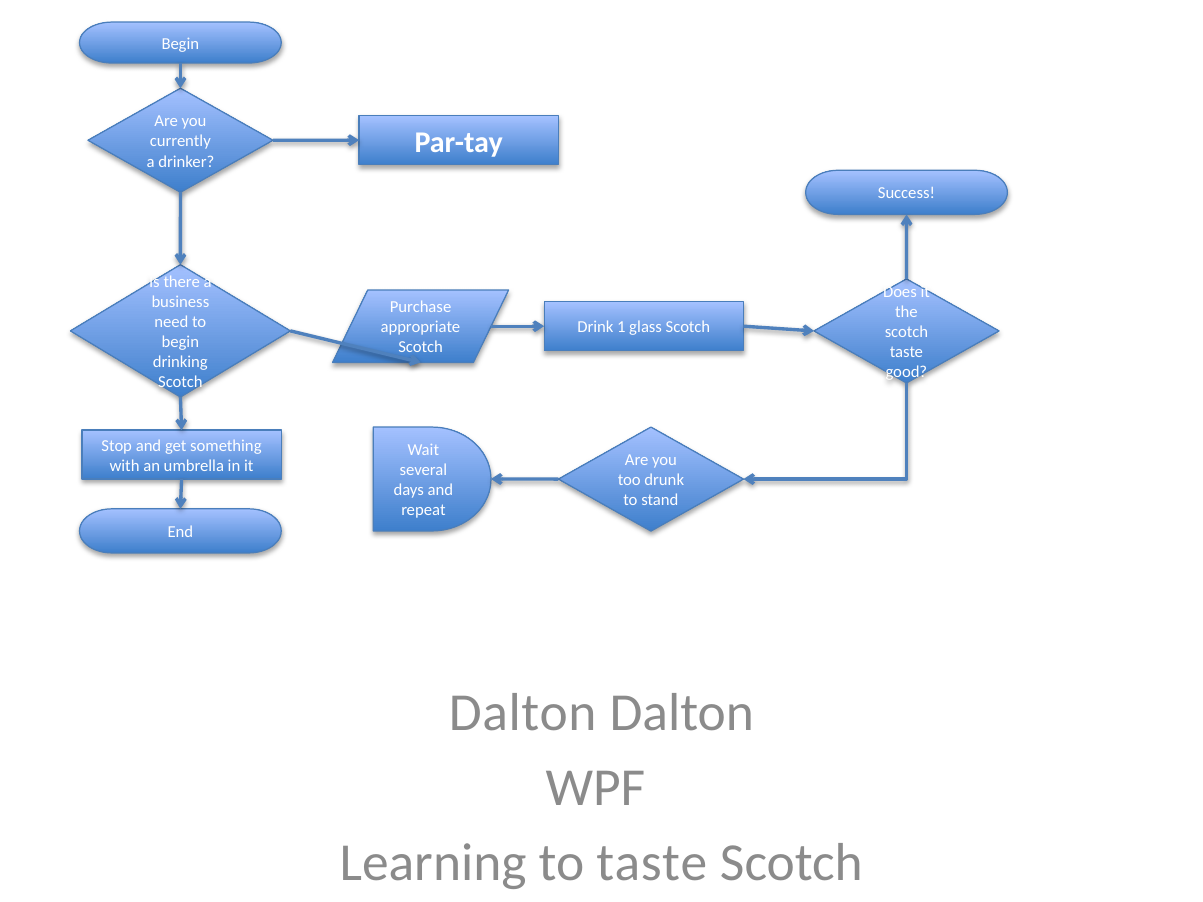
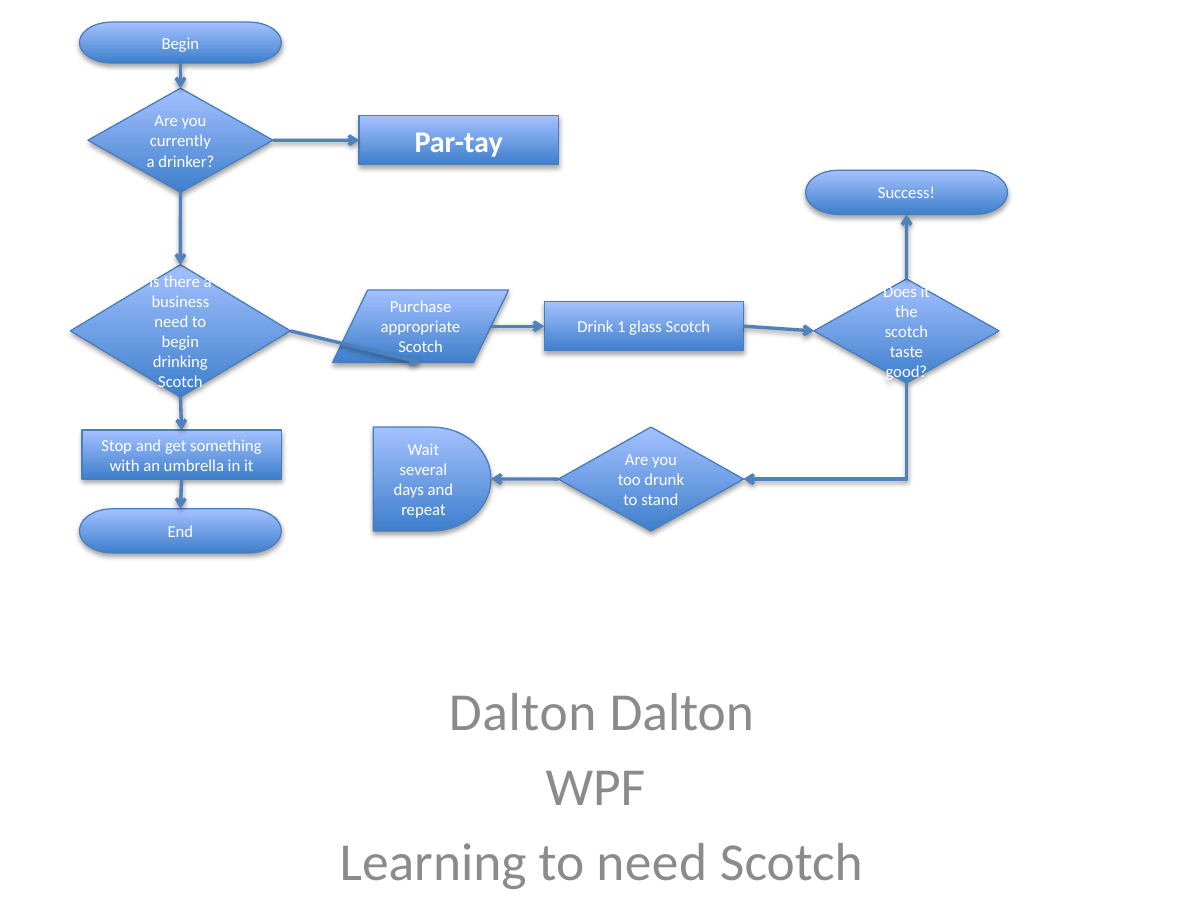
to taste: taste -> need
